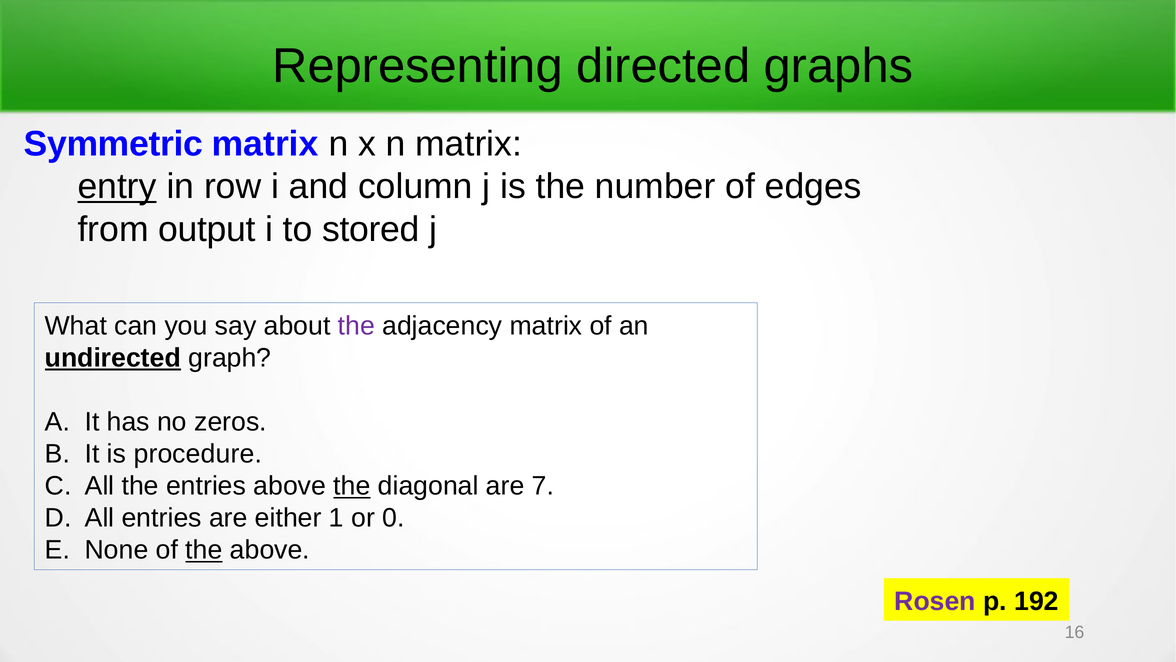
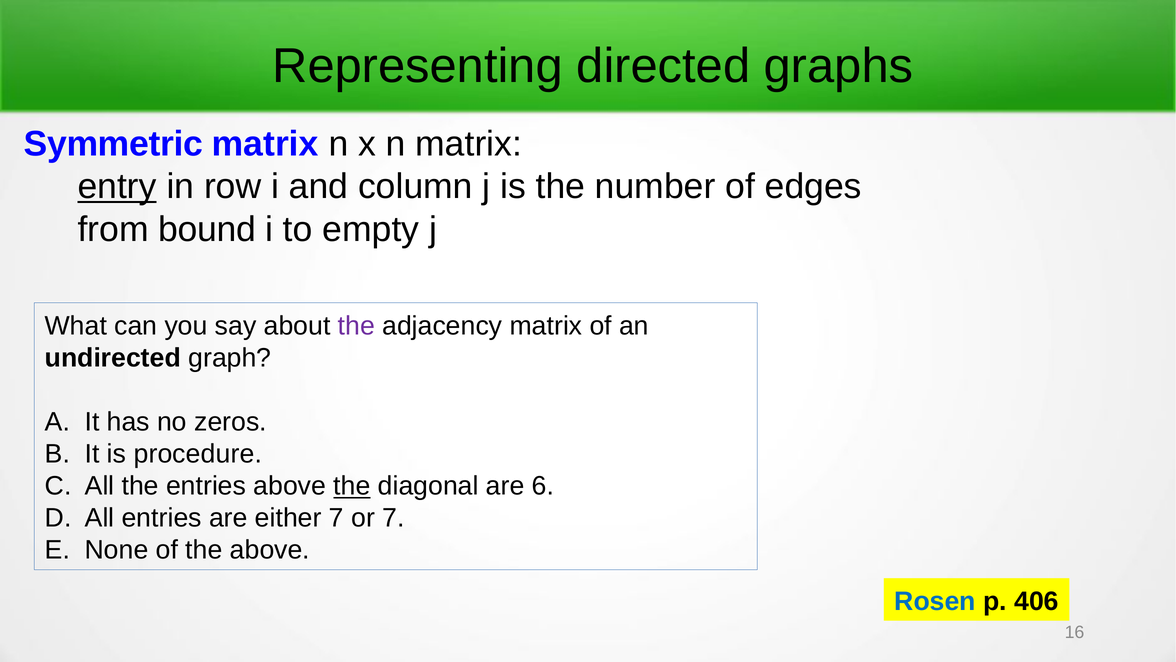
output: output -> bound
stored: stored -> empty
undirected underline: present -> none
7: 7 -> 6
either 1: 1 -> 7
or 0: 0 -> 7
the at (204, 550) underline: present -> none
Rosen colour: purple -> blue
192: 192 -> 406
